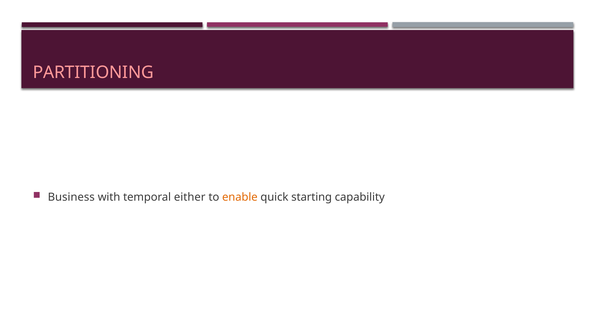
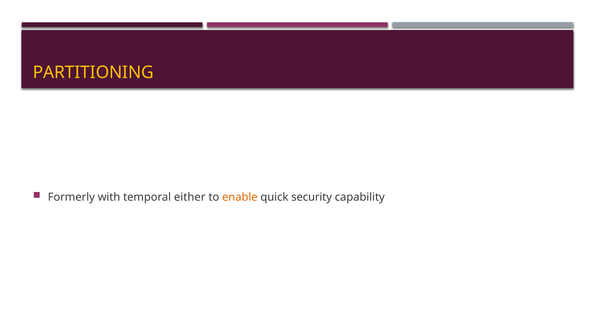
PARTITIONING colour: pink -> yellow
Business: Business -> Formerly
starting: starting -> security
